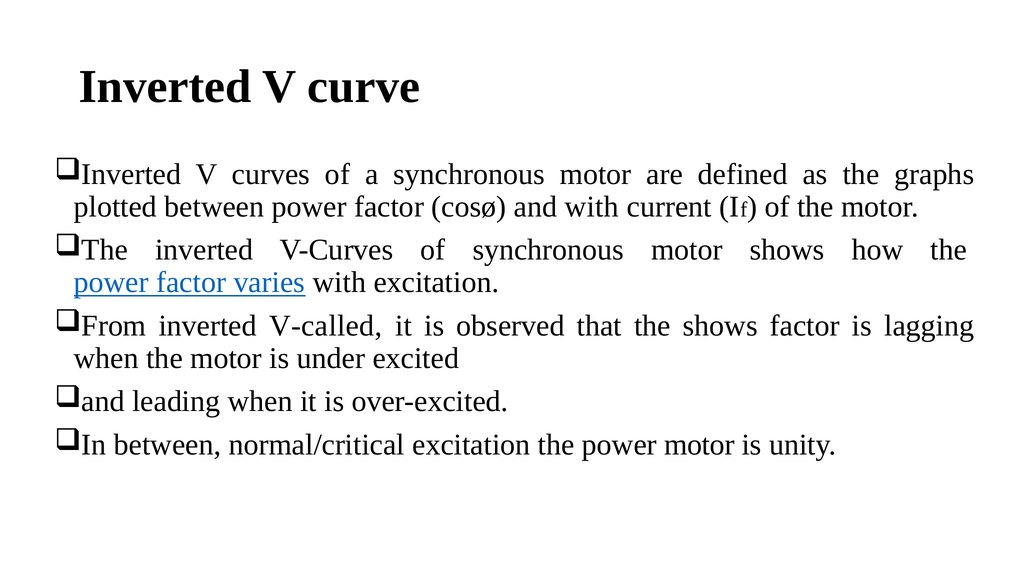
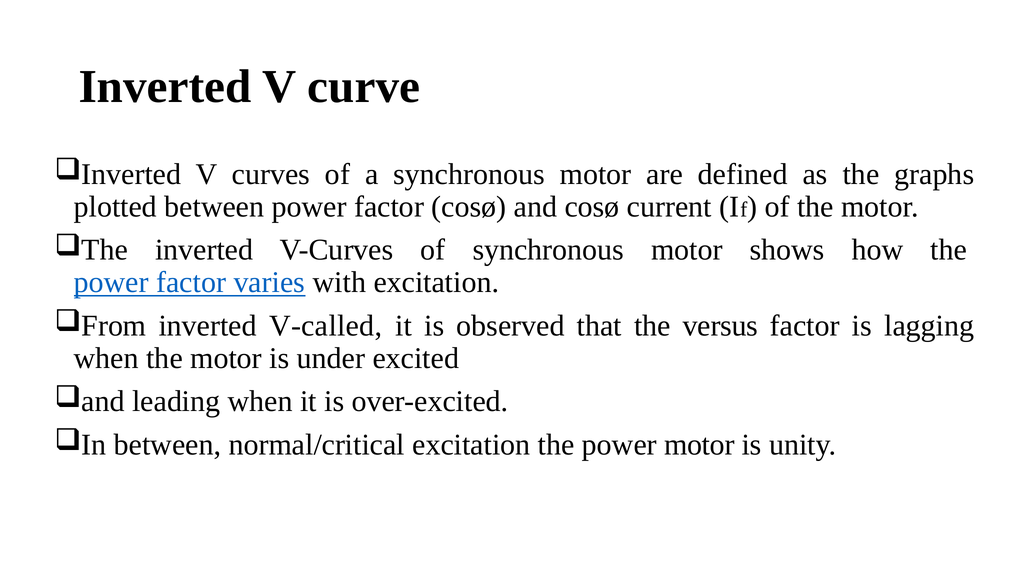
and with: with -> cosø
the shows: shows -> versus
